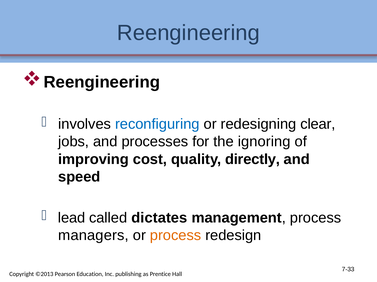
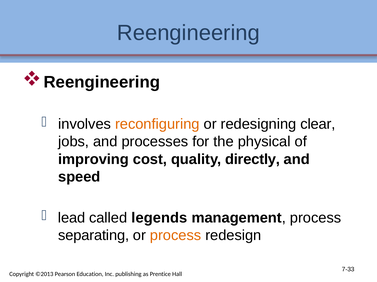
reconfiguring colour: blue -> orange
ignoring: ignoring -> physical
dictates: dictates -> legends
managers: managers -> separating
